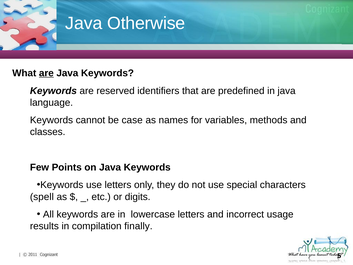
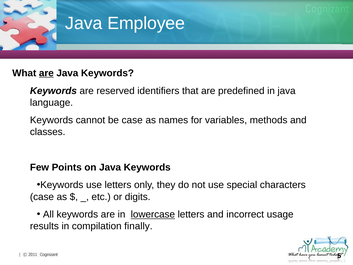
Otherwise: Otherwise -> Employee
spell at (42, 197): spell -> case
lowercase underline: none -> present
